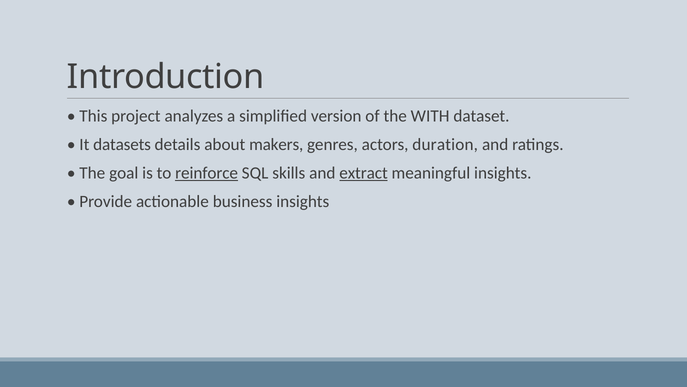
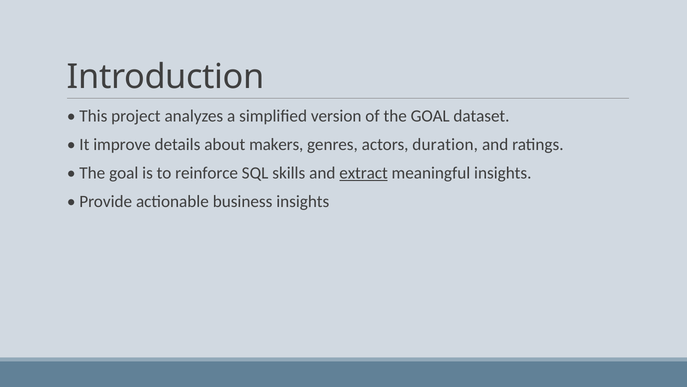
of the WITH: WITH -> GOAL
datasets: datasets -> improve
reinforce underline: present -> none
